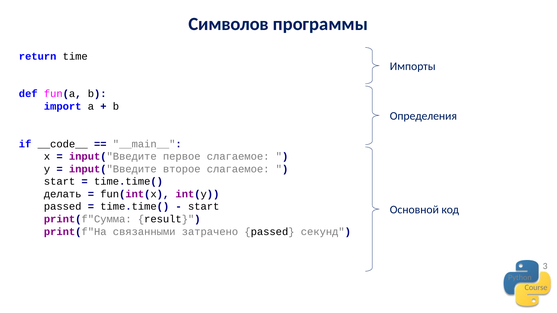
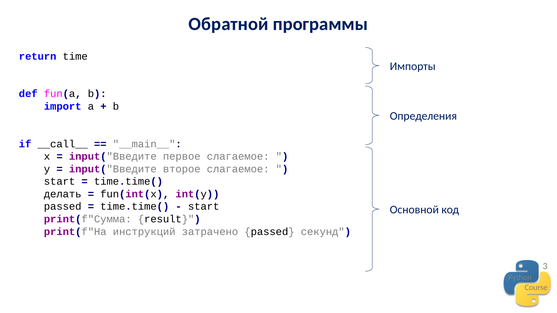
Символов: Символов -> Обратной
__code__: __code__ -> __call__
связанными: связанными -> инструкций
